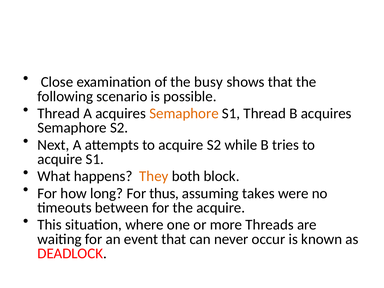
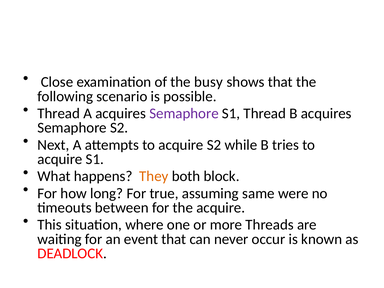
Semaphore at (184, 113) colour: orange -> purple
thus: thus -> true
takes: takes -> same
